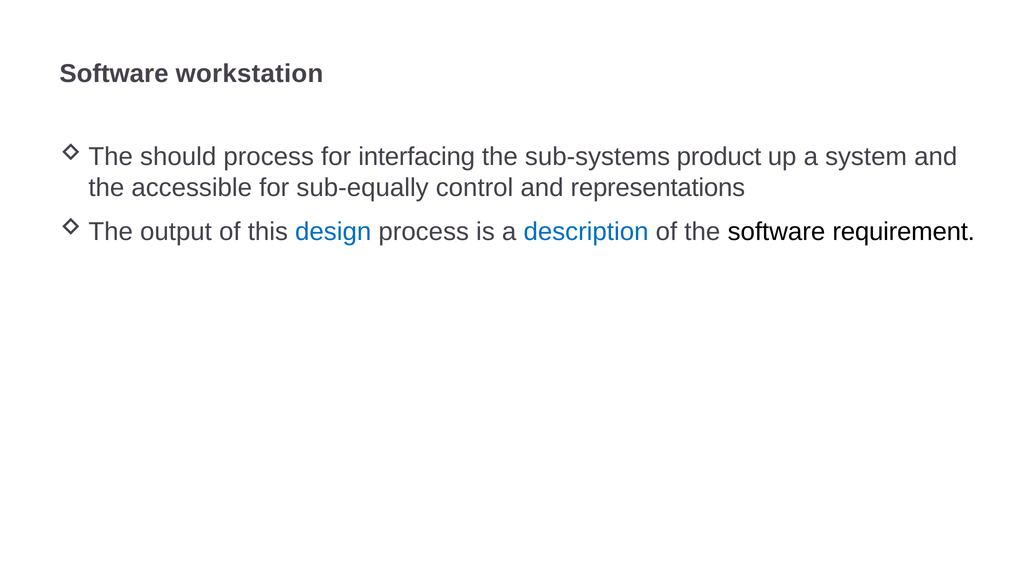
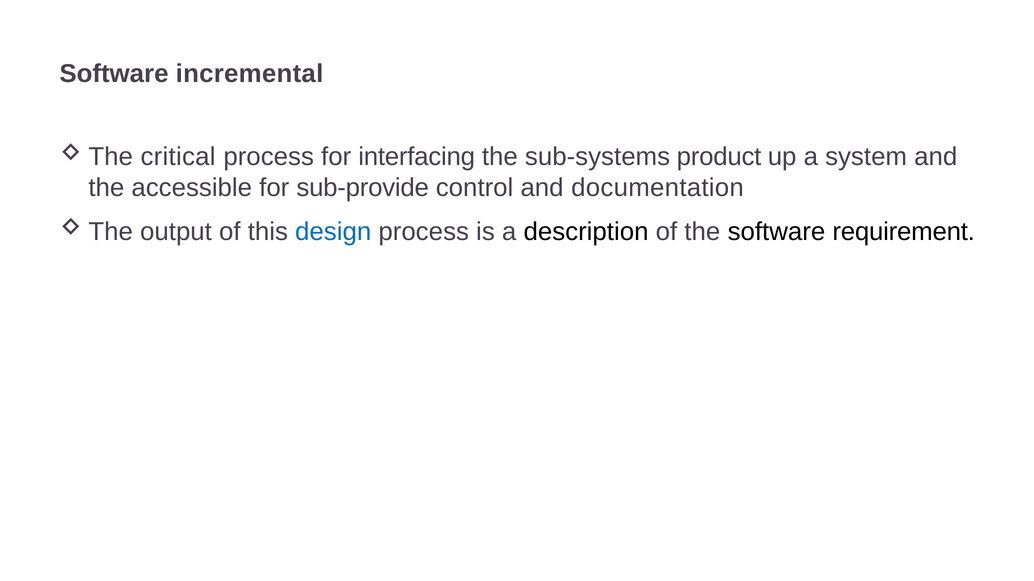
workstation: workstation -> incremental
should: should -> critical
sub-equally: sub-equally -> sub-provide
representations: representations -> documentation
description colour: blue -> black
